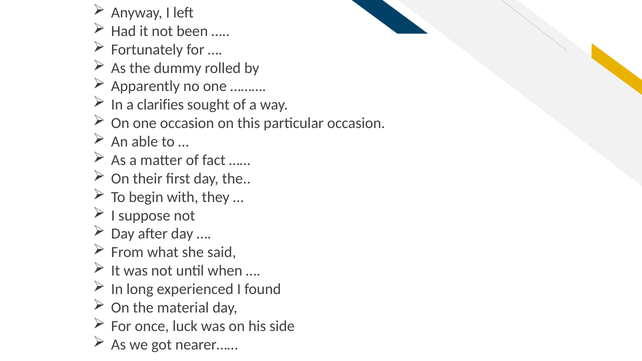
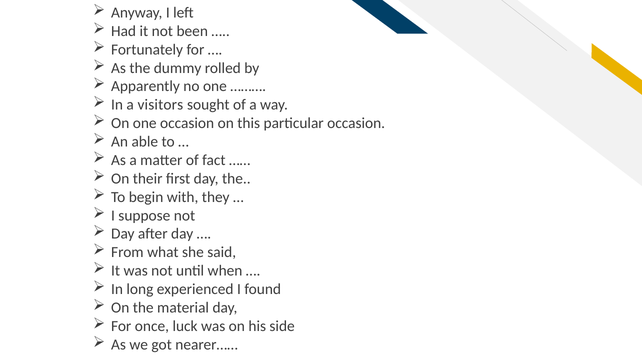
clarifies: clarifies -> visitors
